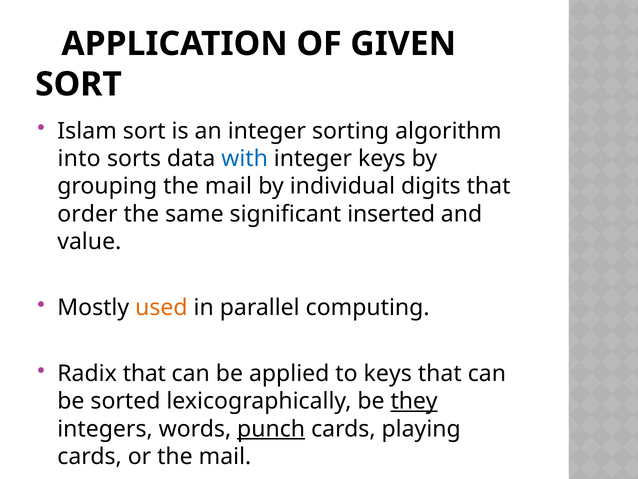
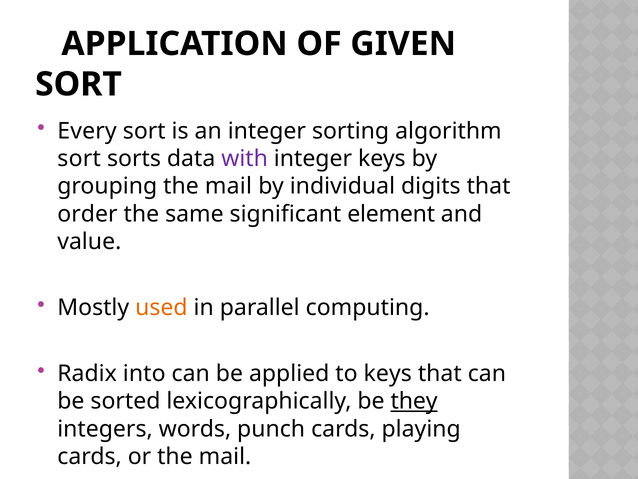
Islam: Islam -> Every
into at (79, 159): into -> sort
with colour: blue -> purple
inserted: inserted -> element
Radix that: that -> into
punch underline: present -> none
